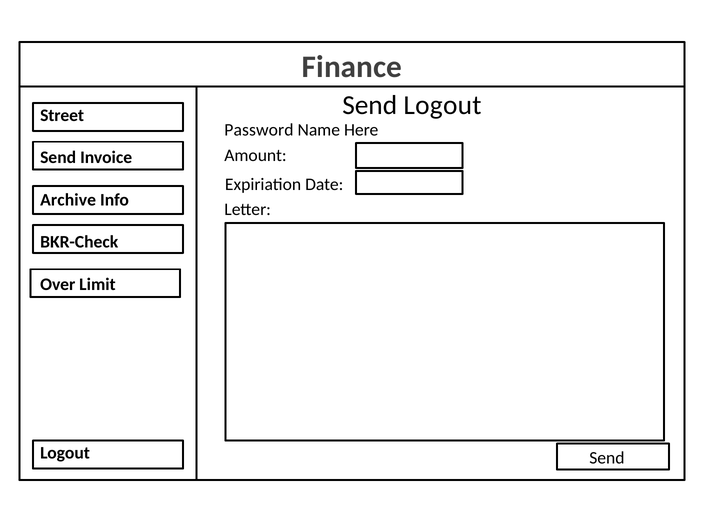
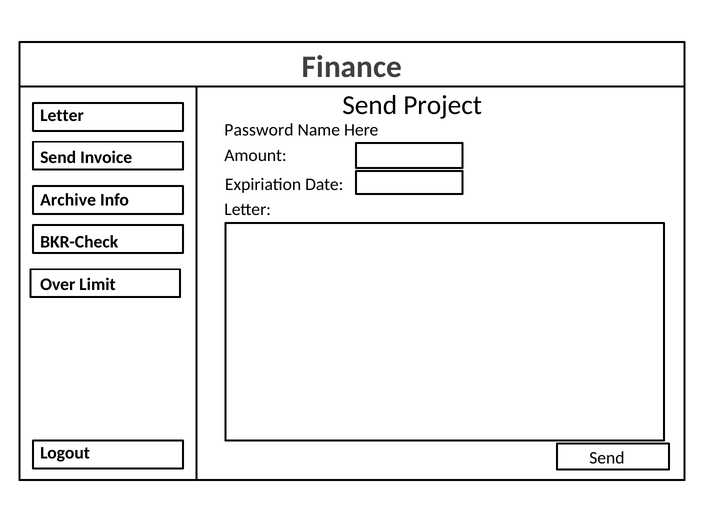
Send Logout: Logout -> Project
Street at (62, 115): Street -> Letter
